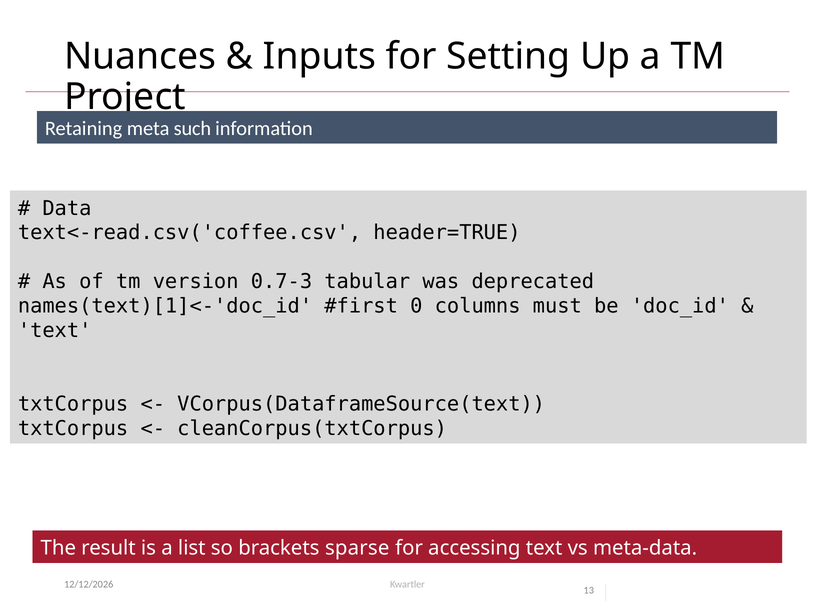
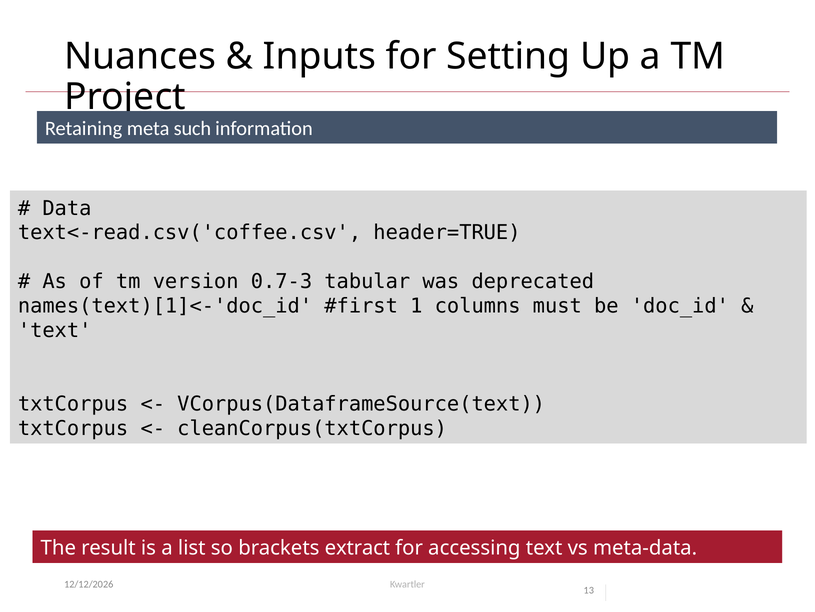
0: 0 -> 1
sparse: sparse -> extract
